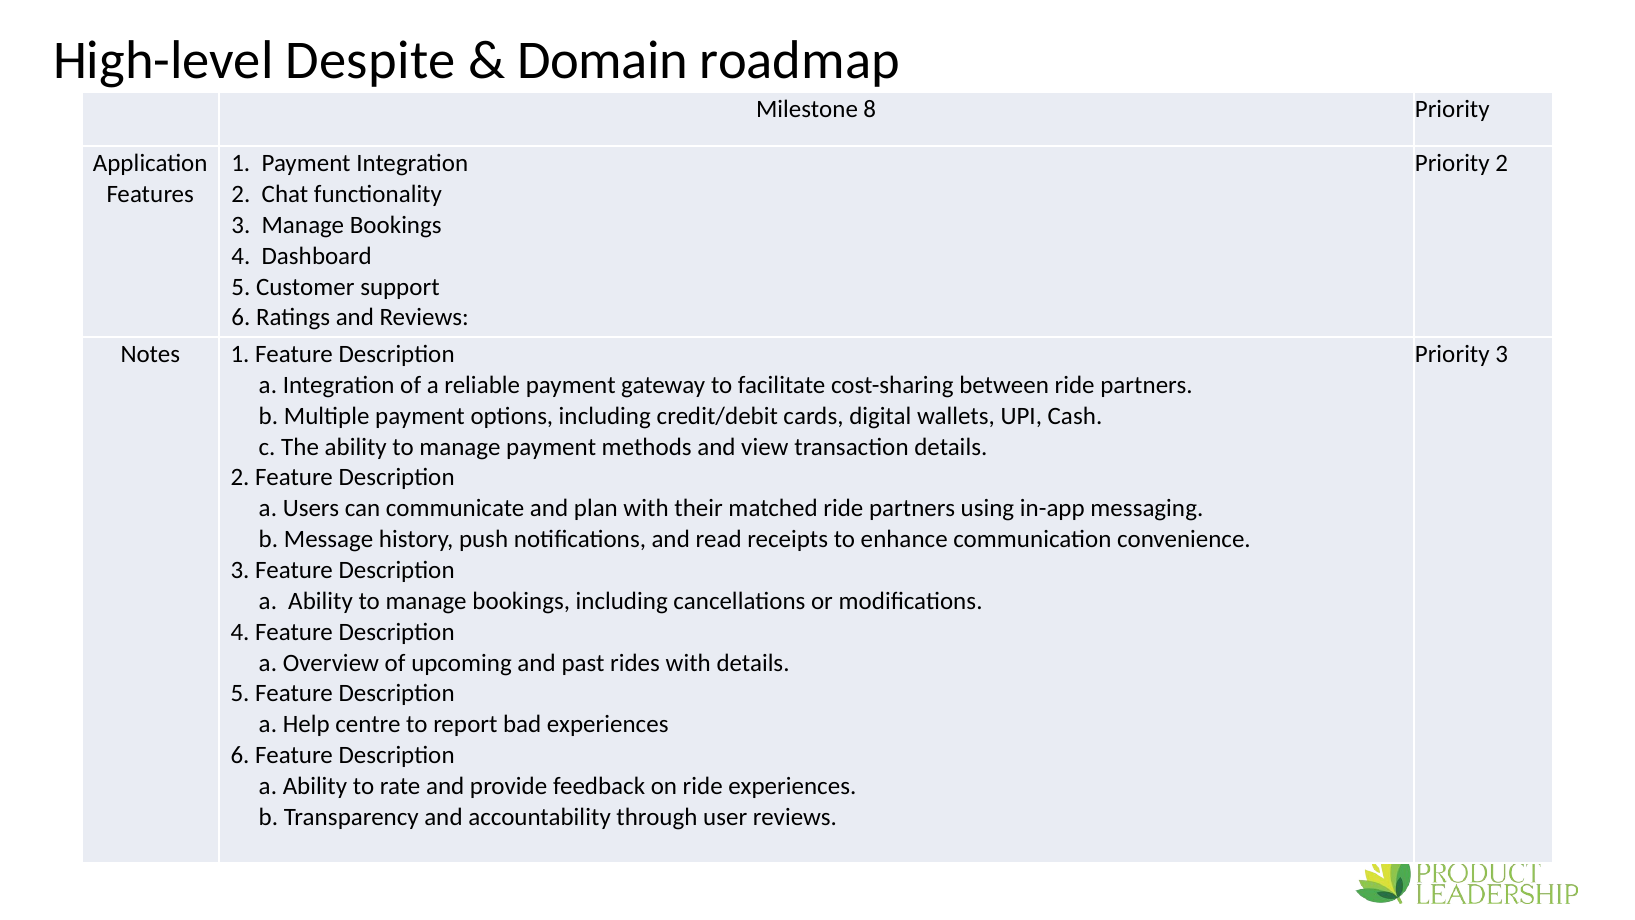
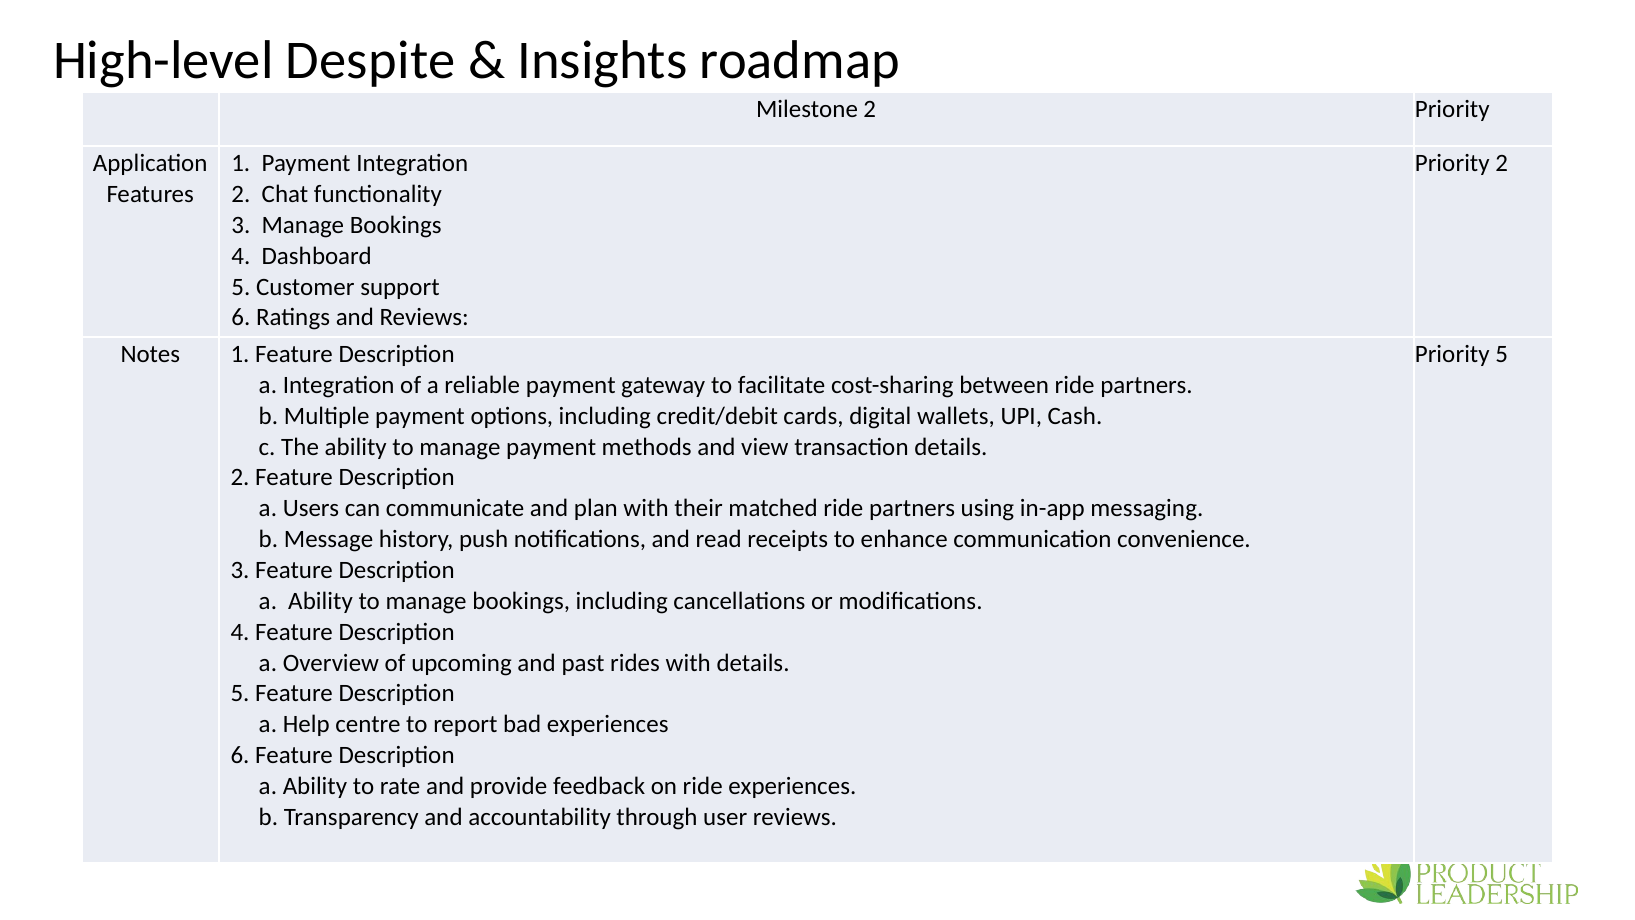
Domain: Domain -> Insights
Milestone 8: 8 -> 2
Priority 3: 3 -> 5
